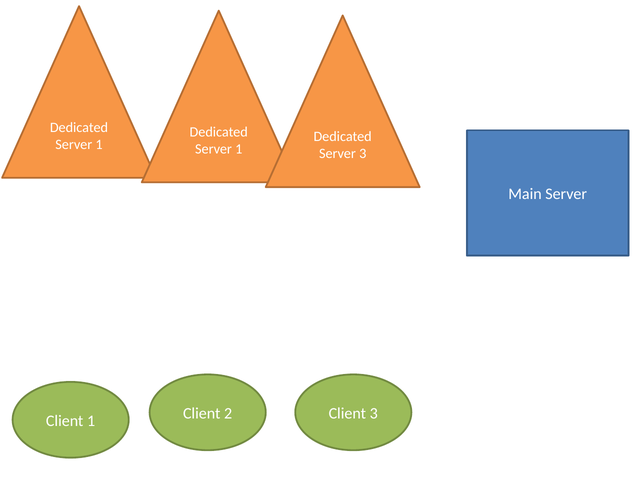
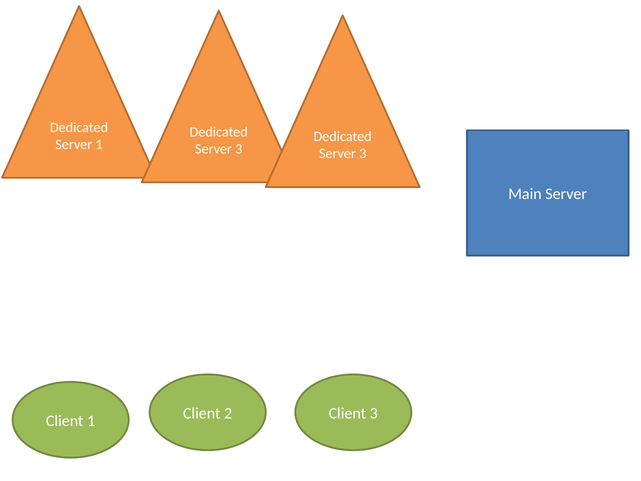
1 at (239, 149): 1 -> 3
